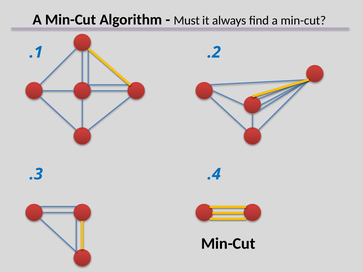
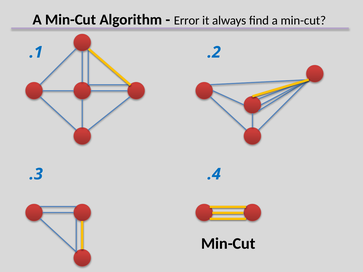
Must: Must -> Error
